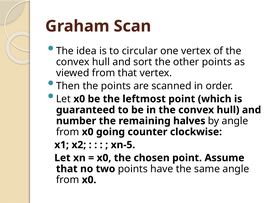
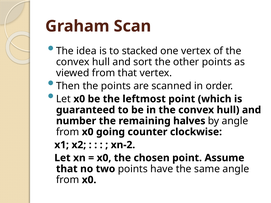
circular: circular -> stacked
xn-5: xn-5 -> xn-2
